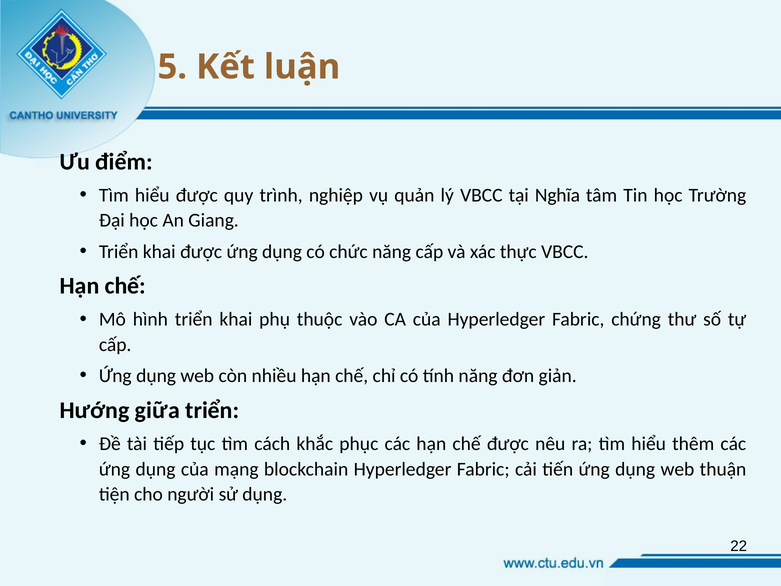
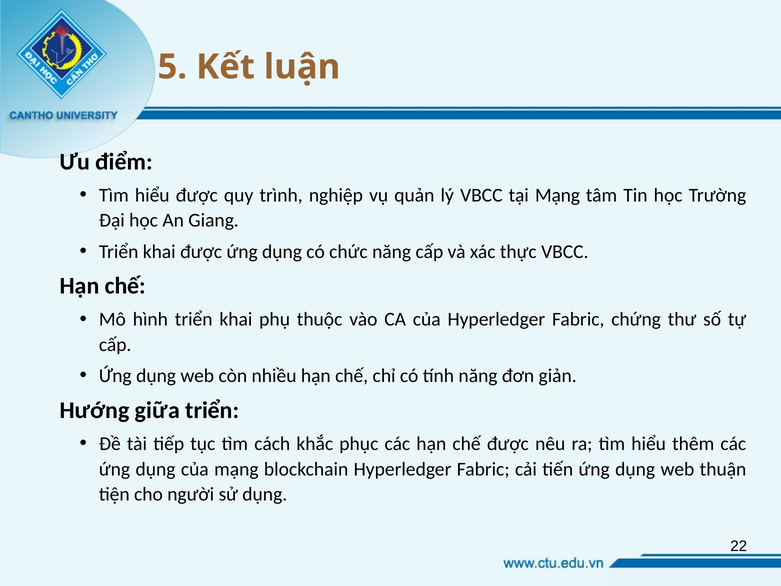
tại Nghĩa: Nghĩa -> Mạng
